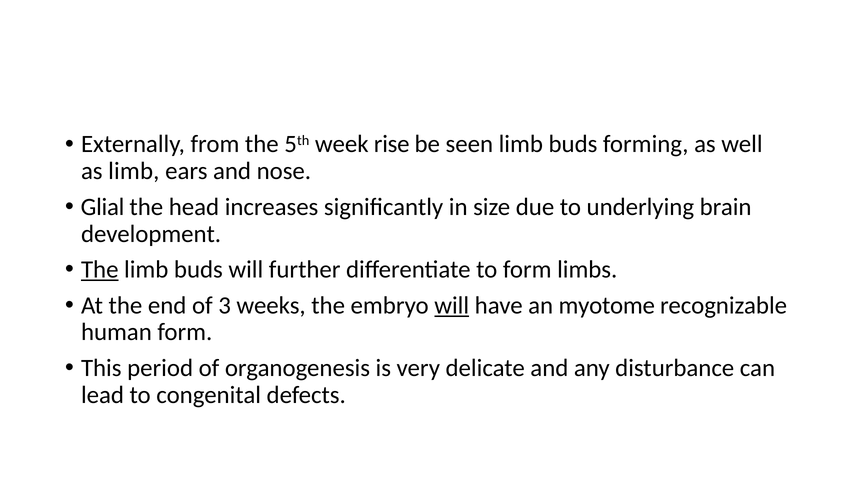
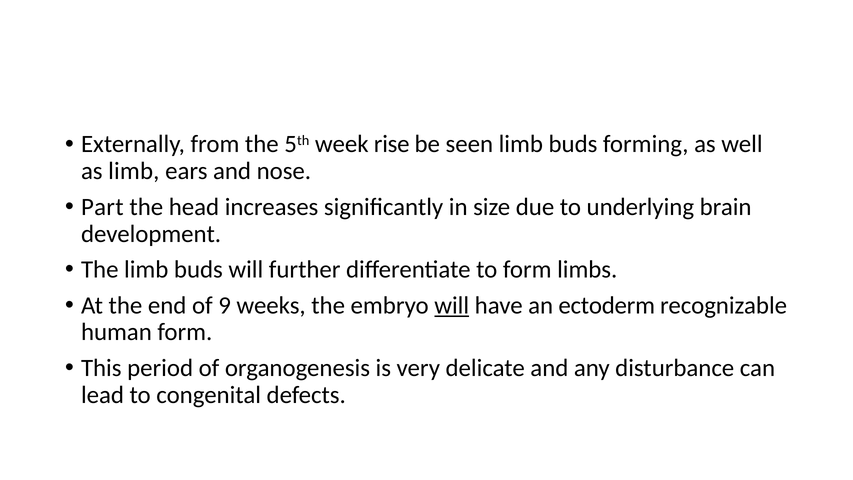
Glial: Glial -> Part
The at (100, 269) underline: present -> none
3: 3 -> 9
myotome: myotome -> ectoderm
